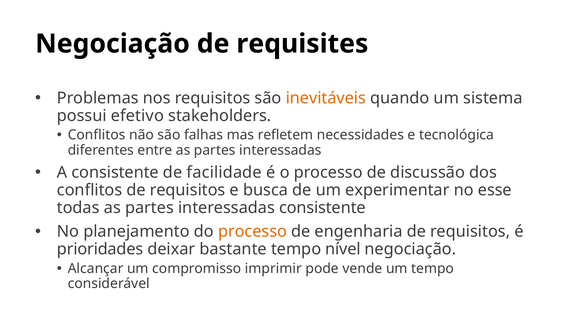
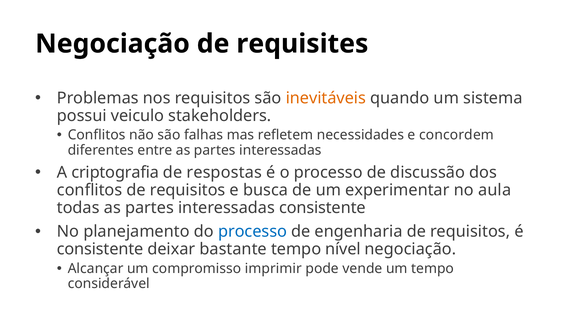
efetivo: efetivo -> veiculo
tecnológica: tecnológica -> concordem
A consistente: consistente -> criptografia
facilidade: facilidade -> respostas
esse: esse -> aula
processo at (253, 231) colour: orange -> blue
prioridades at (100, 249): prioridades -> consistente
